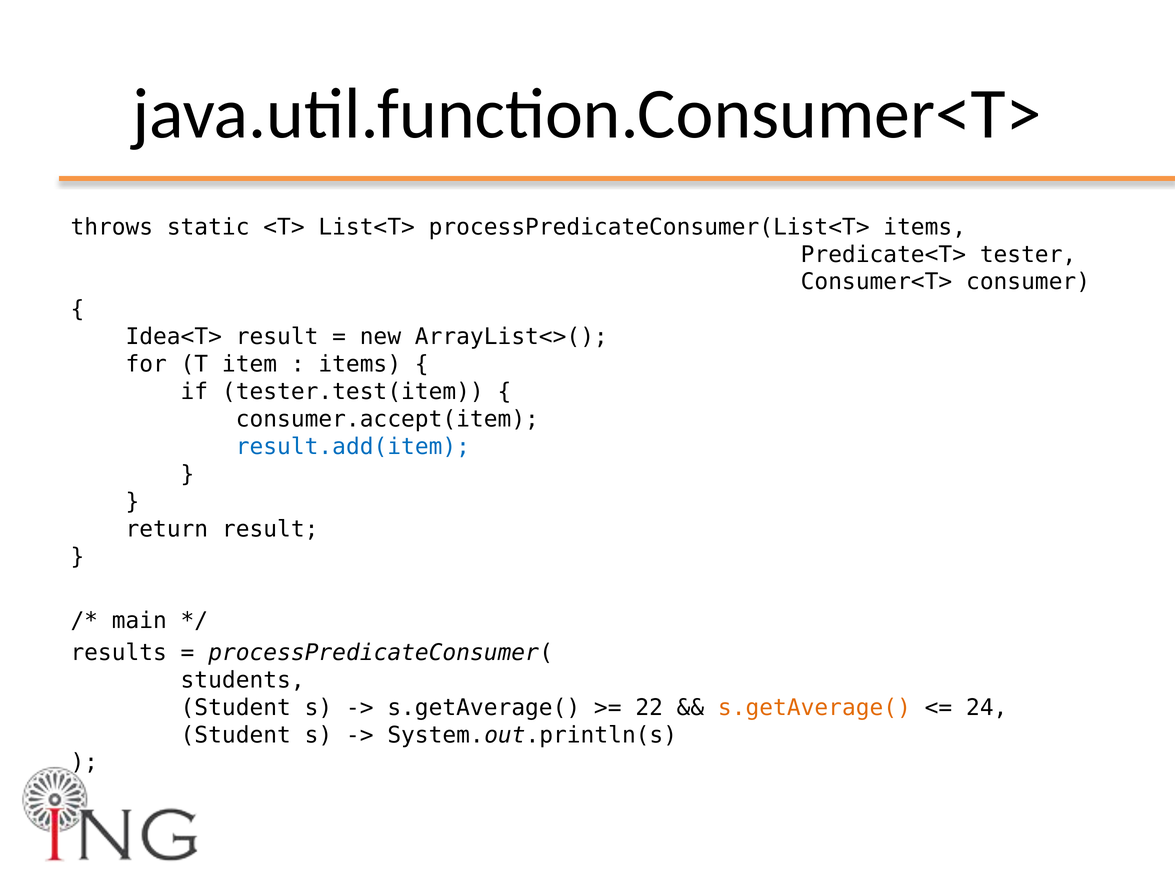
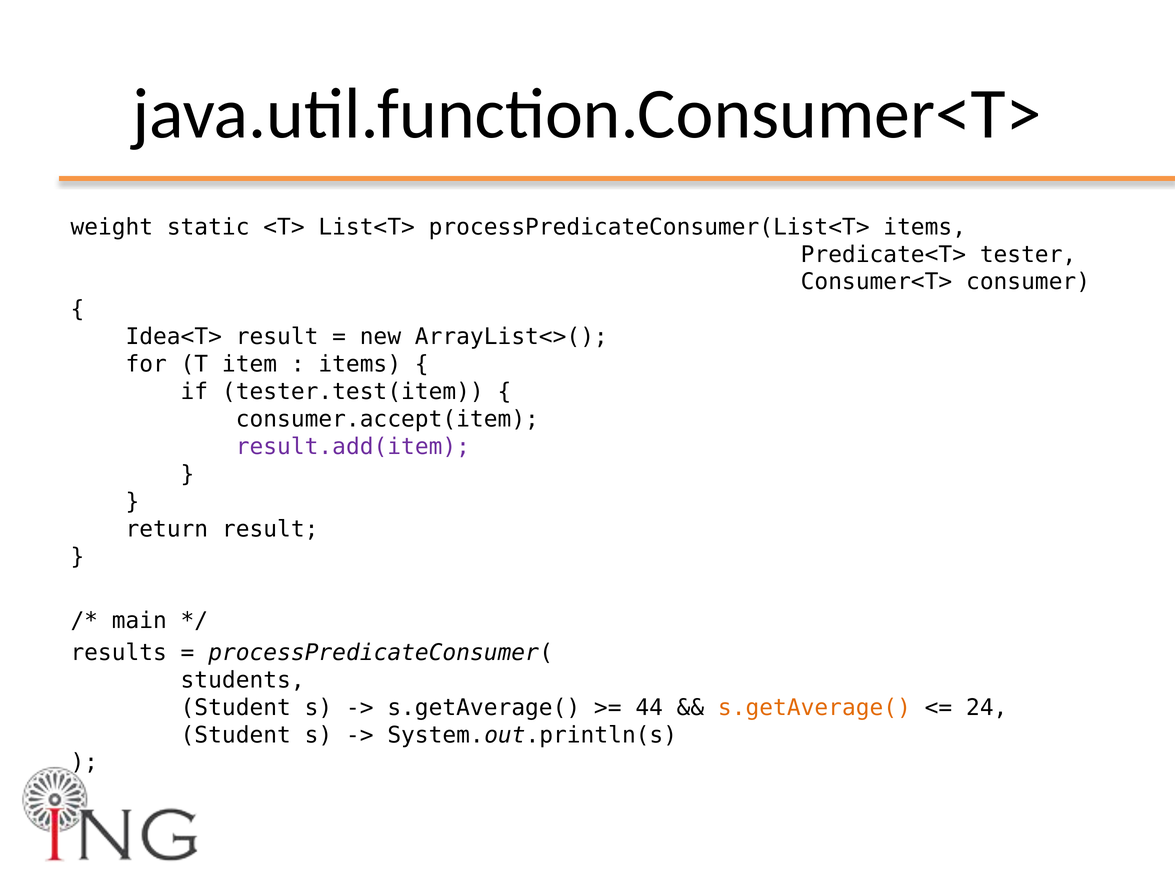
throws: throws -> weight
result.add(item colour: blue -> purple
22: 22 -> 44
